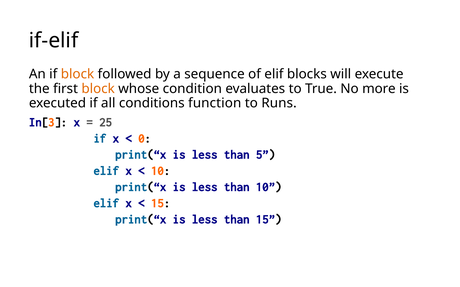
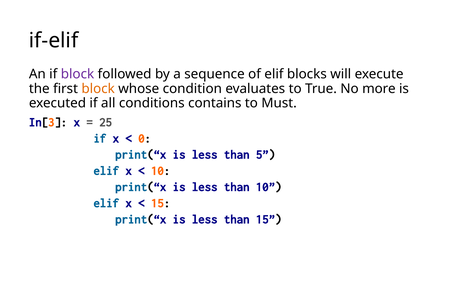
block at (77, 74) colour: orange -> purple
function: function -> contains
Runs: Runs -> Must
